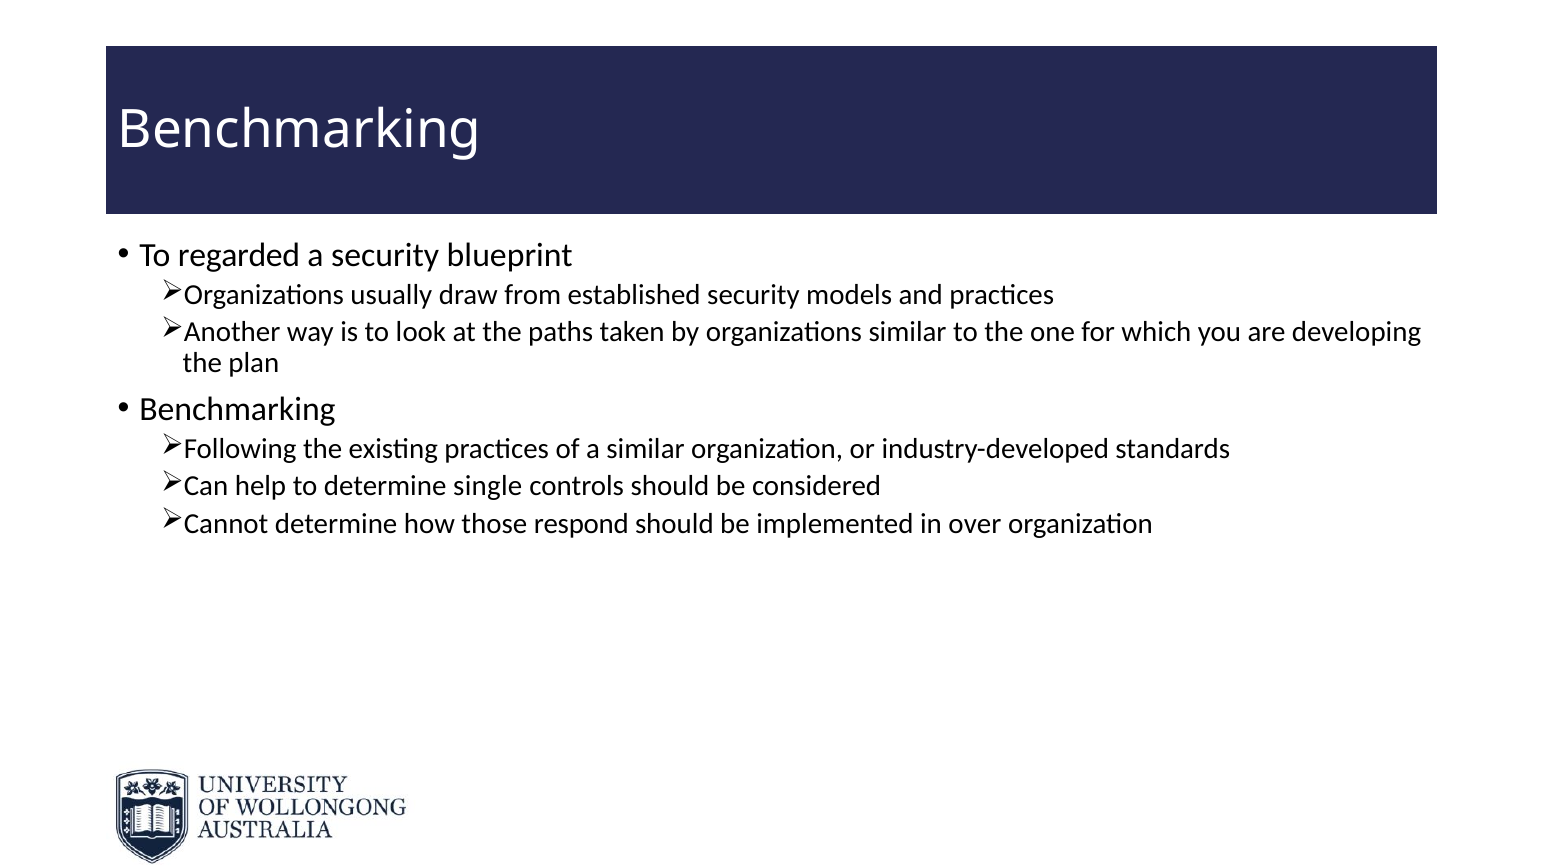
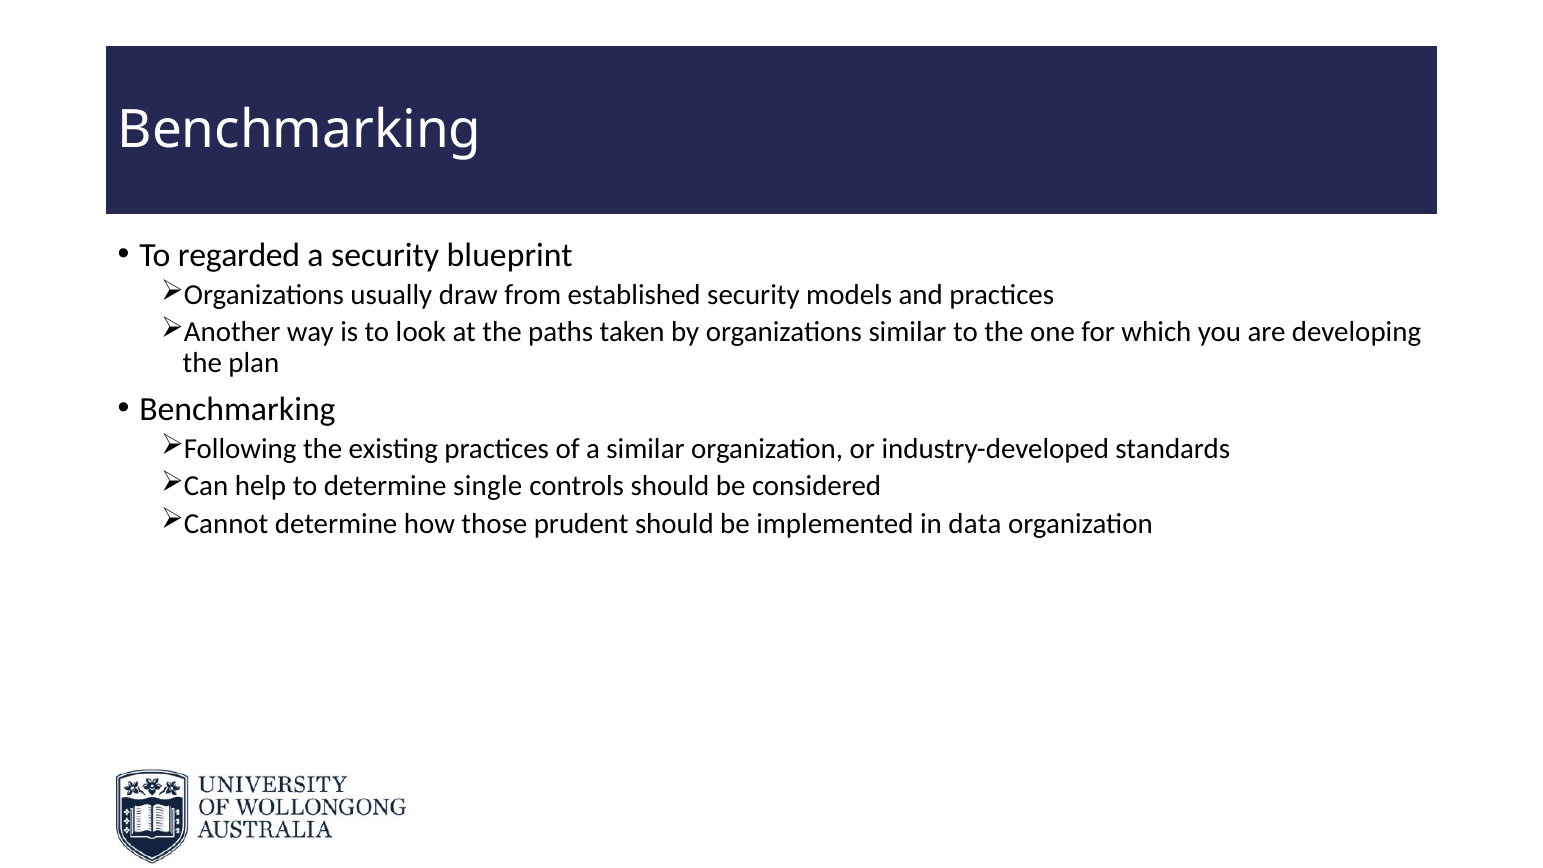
respond: respond -> prudent
over: over -> data
